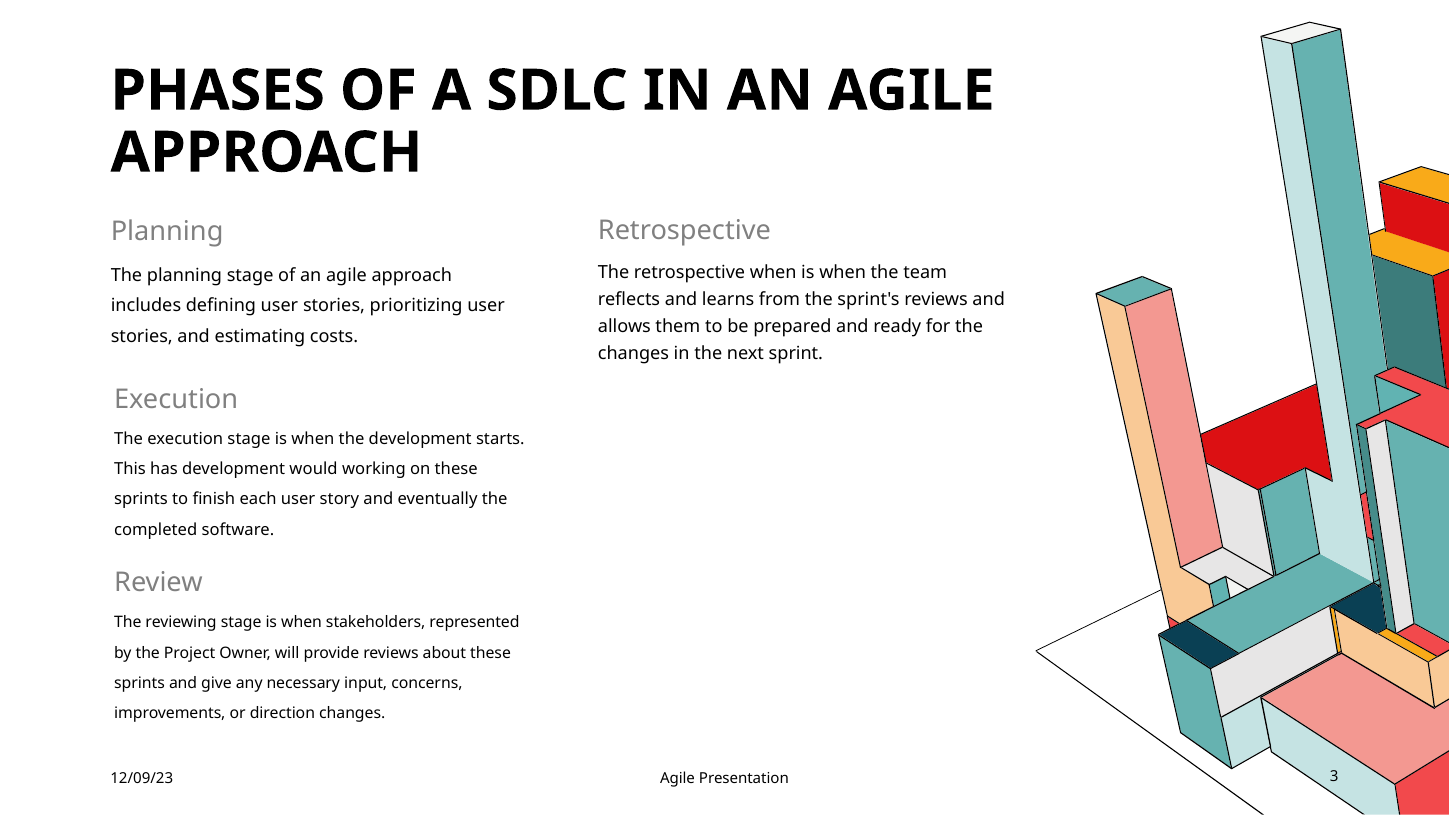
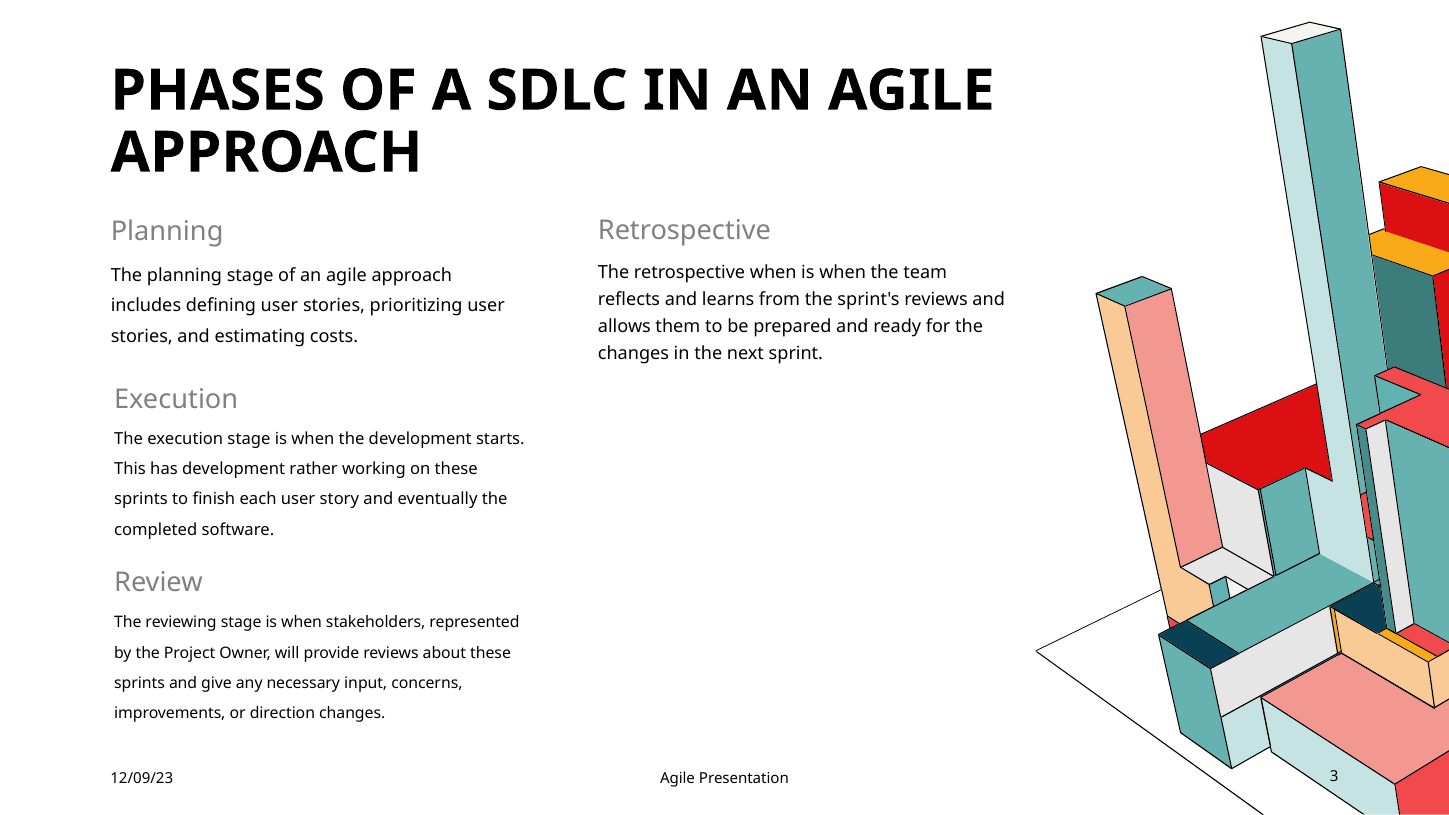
would: would -> rather
